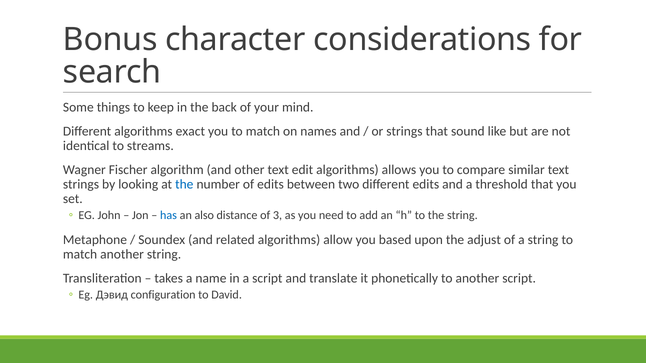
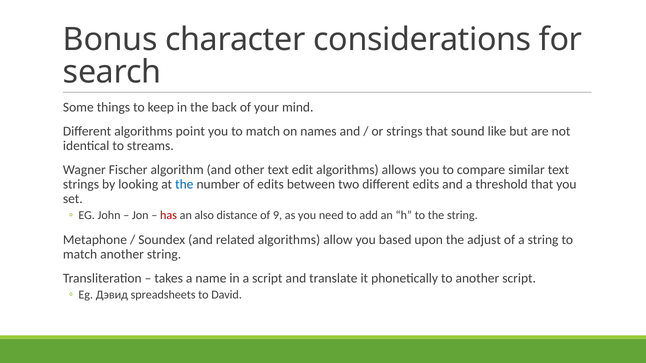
exact: exact -> point
has colour: blue -> red
3: 3 -> 9
configuration: configuration -> spreadsheets
